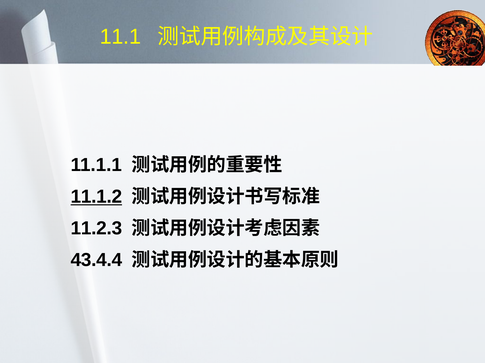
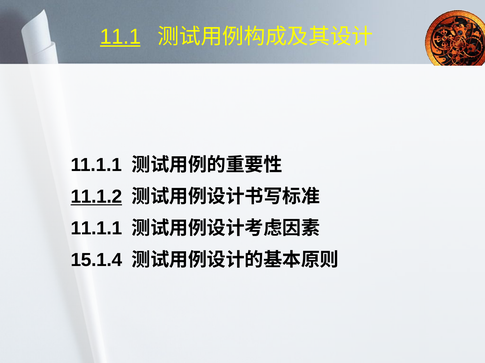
11.1 underline: none -> present
11.2.3 at (96, 229): 11.2.3 -> 11.1.1
43.4.4: 43.4.4 -> 15.1.4
